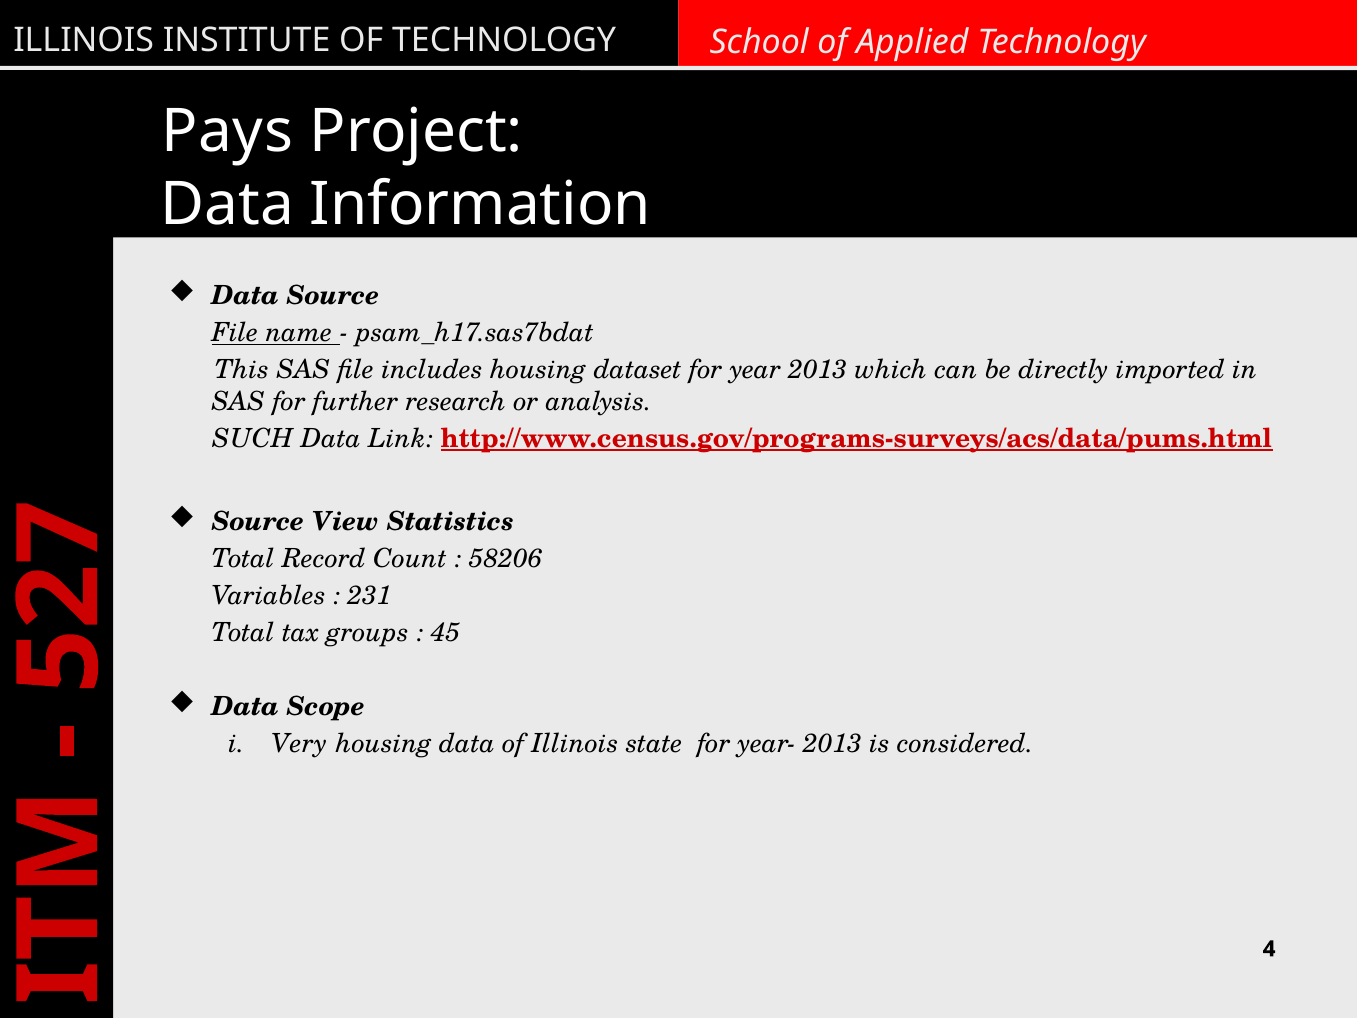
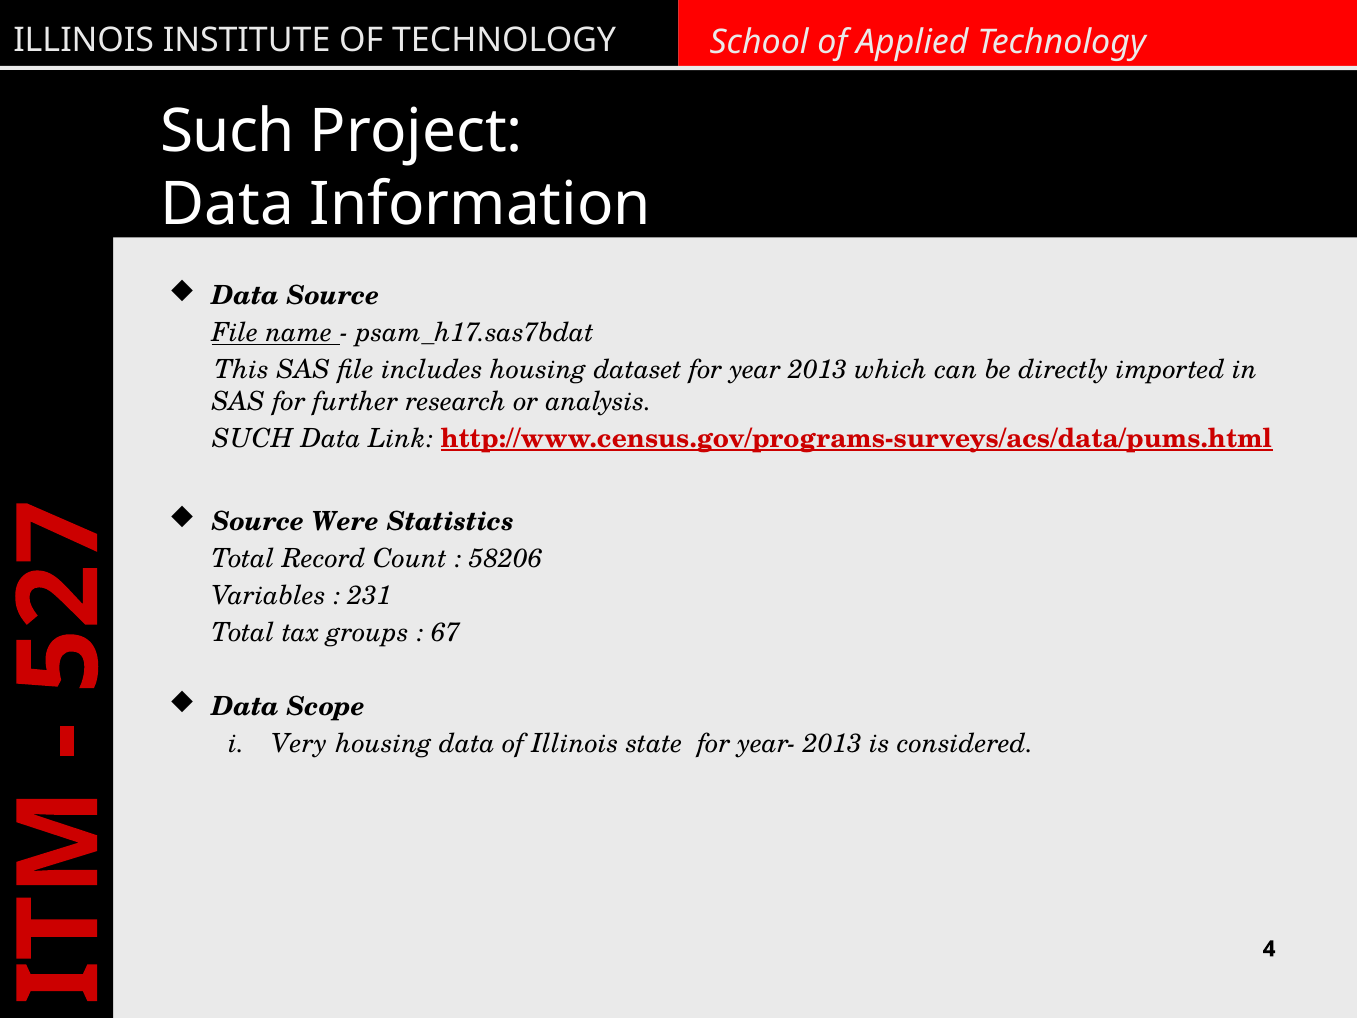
Pays at (227, 132): Pays -> Such
View: View -> Were
45: 45 -> 67
